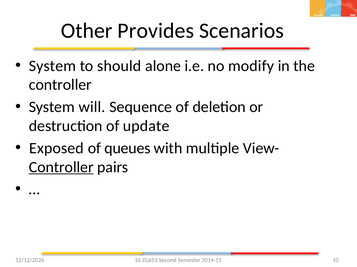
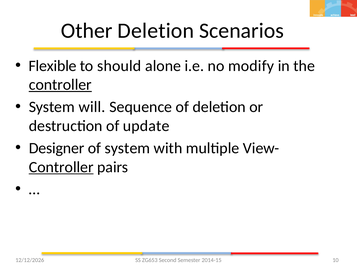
Other Provides: Provides -> Deletion
System at (52, 66): System -> Flexible
controller at (60, 85) underline: none -> present
Exposed: Exposed -> Designer
of queues: queues -> system
